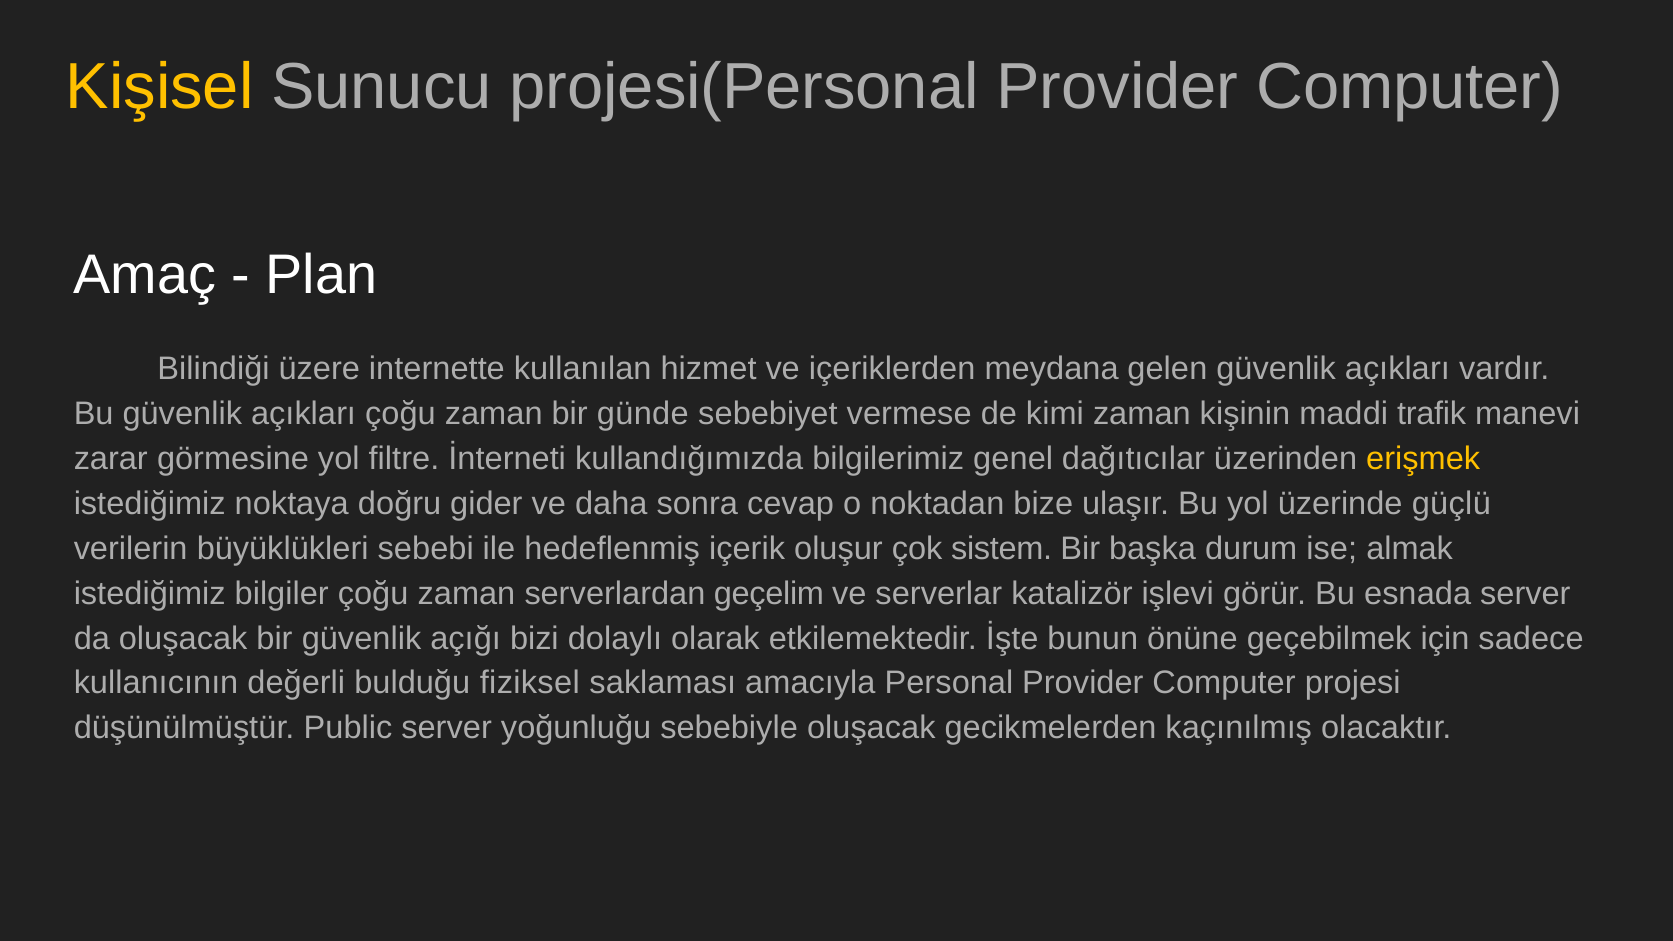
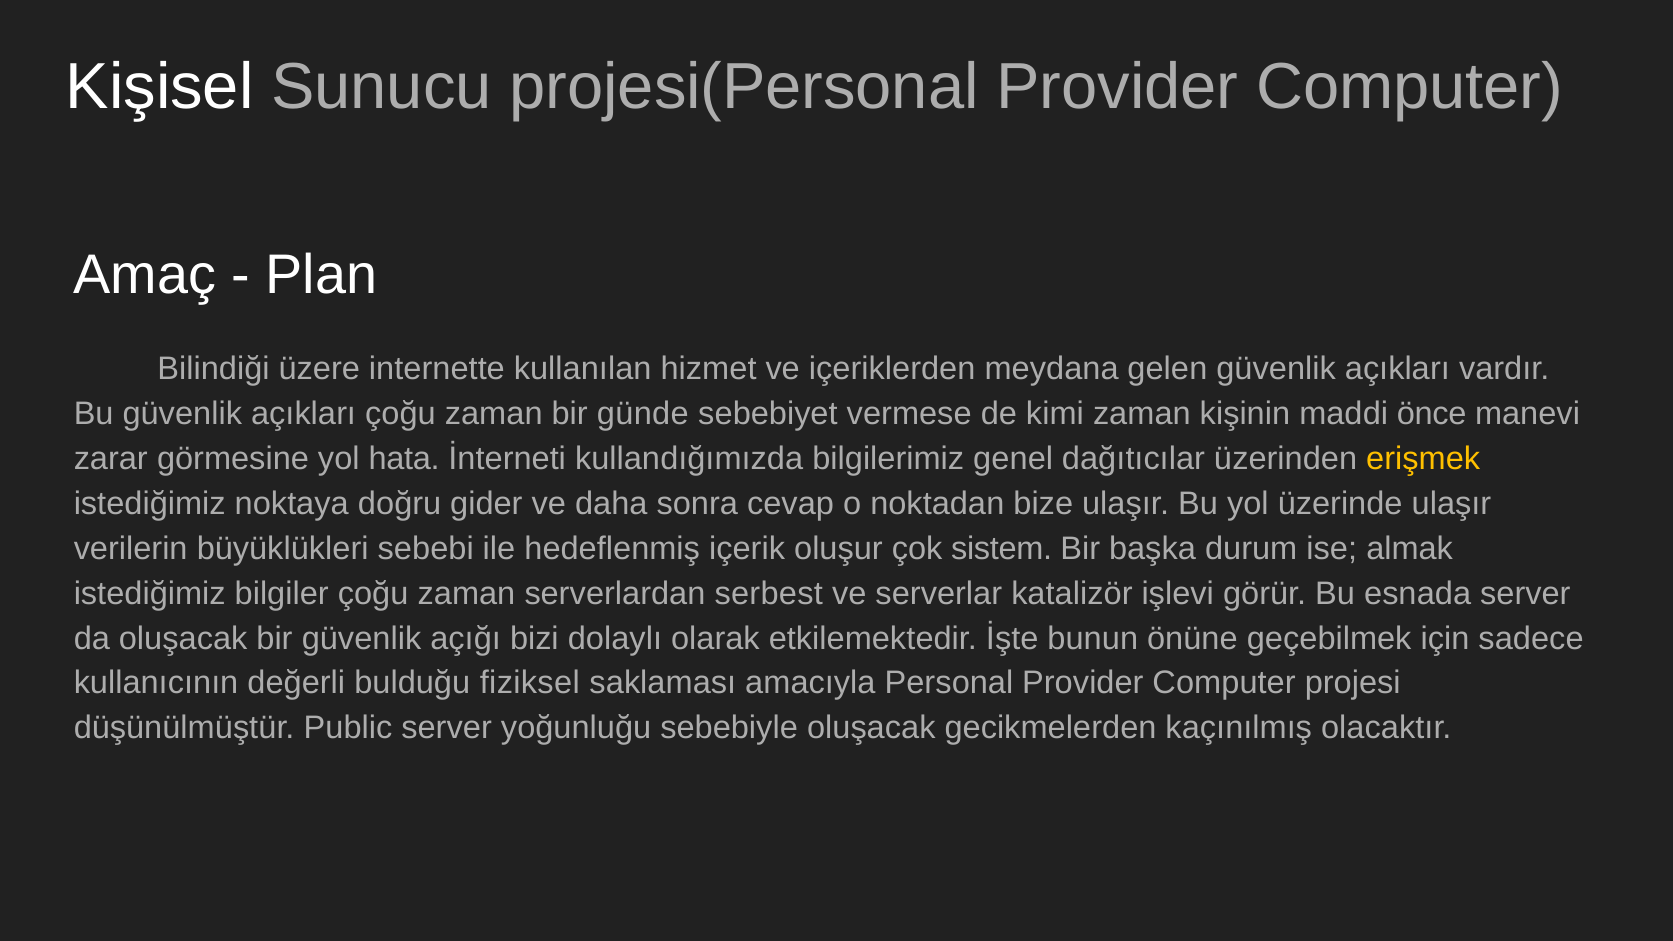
Kişisel colour: yellow -> white
trafik: trafik -> önce
filtre: filtre -> hata
üzerinde güçlü: güçlü -> ulaşır
geçelim: geçelim -> serbest
